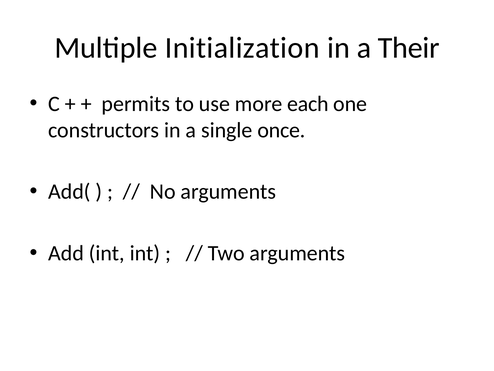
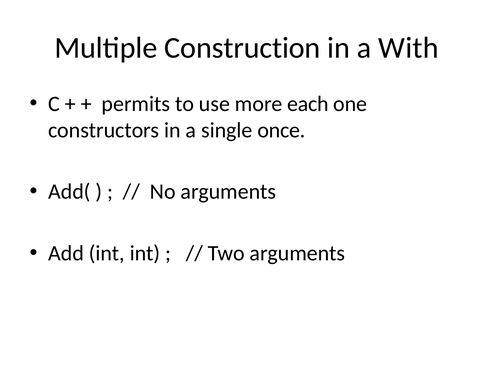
Initialization: Initialization -> Construction
Their: Their -> With
